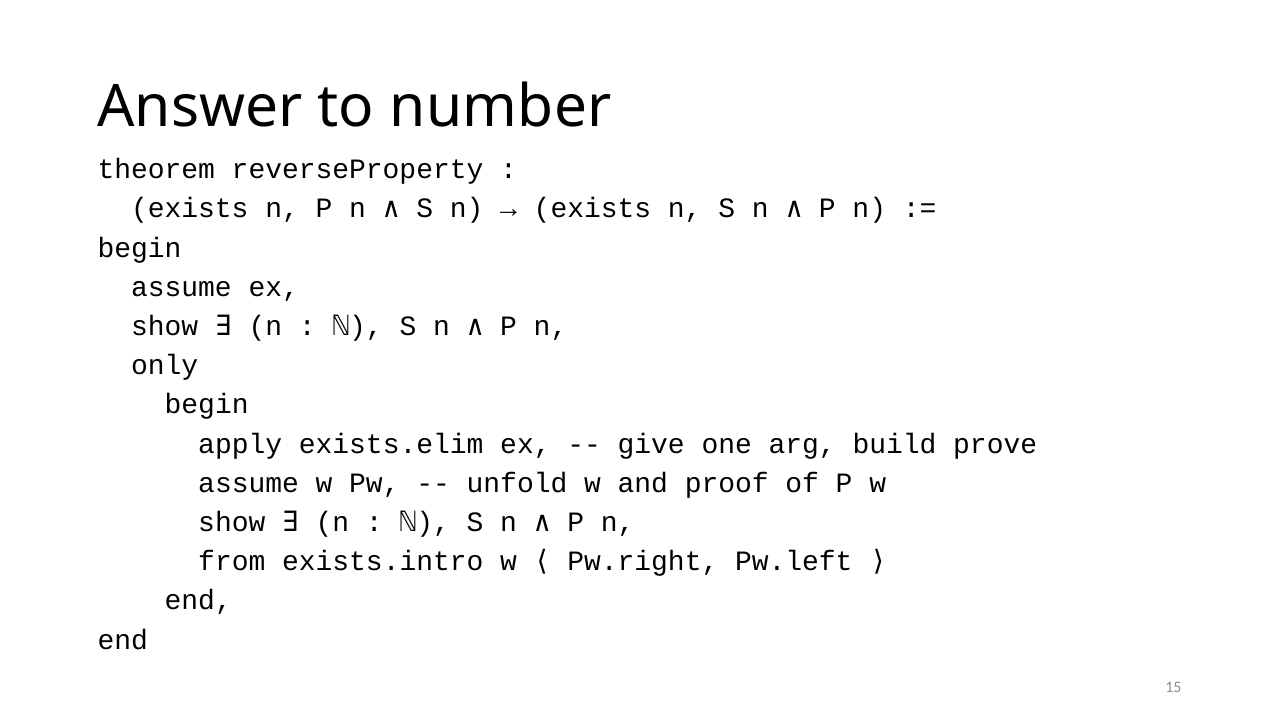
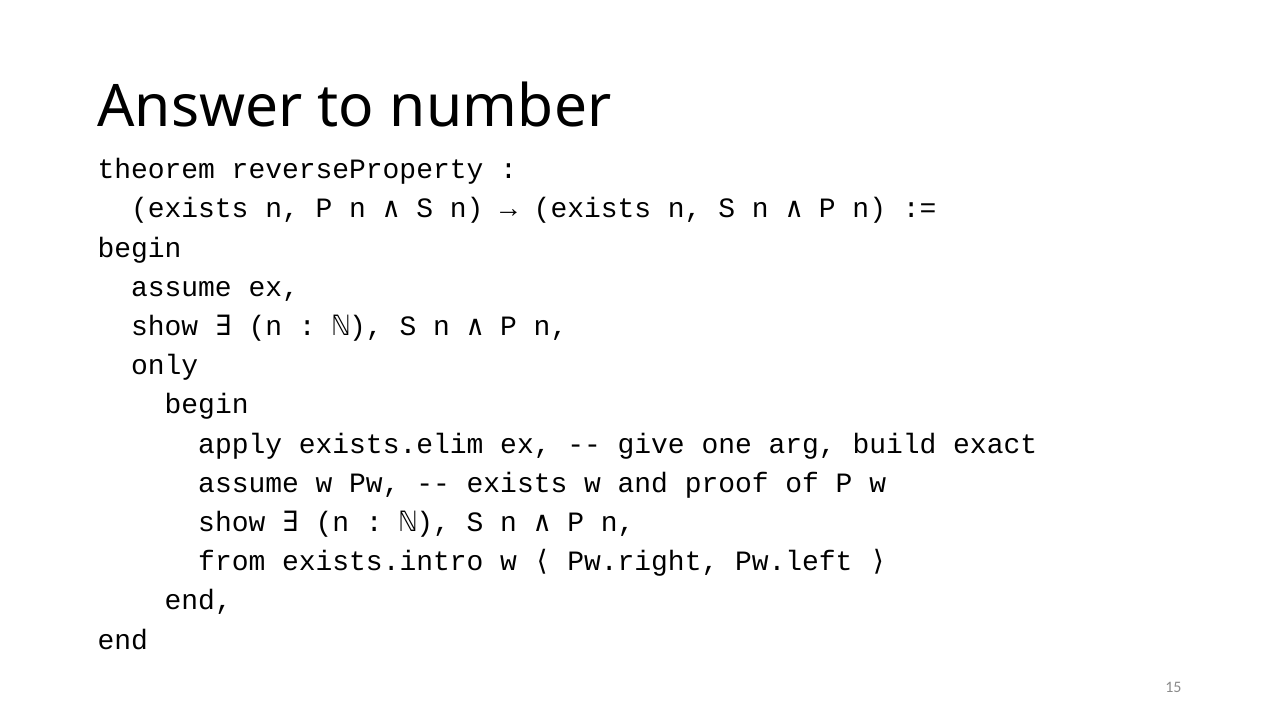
prove: prove -> exact
unfold at (517, 483): unfold -> exists
